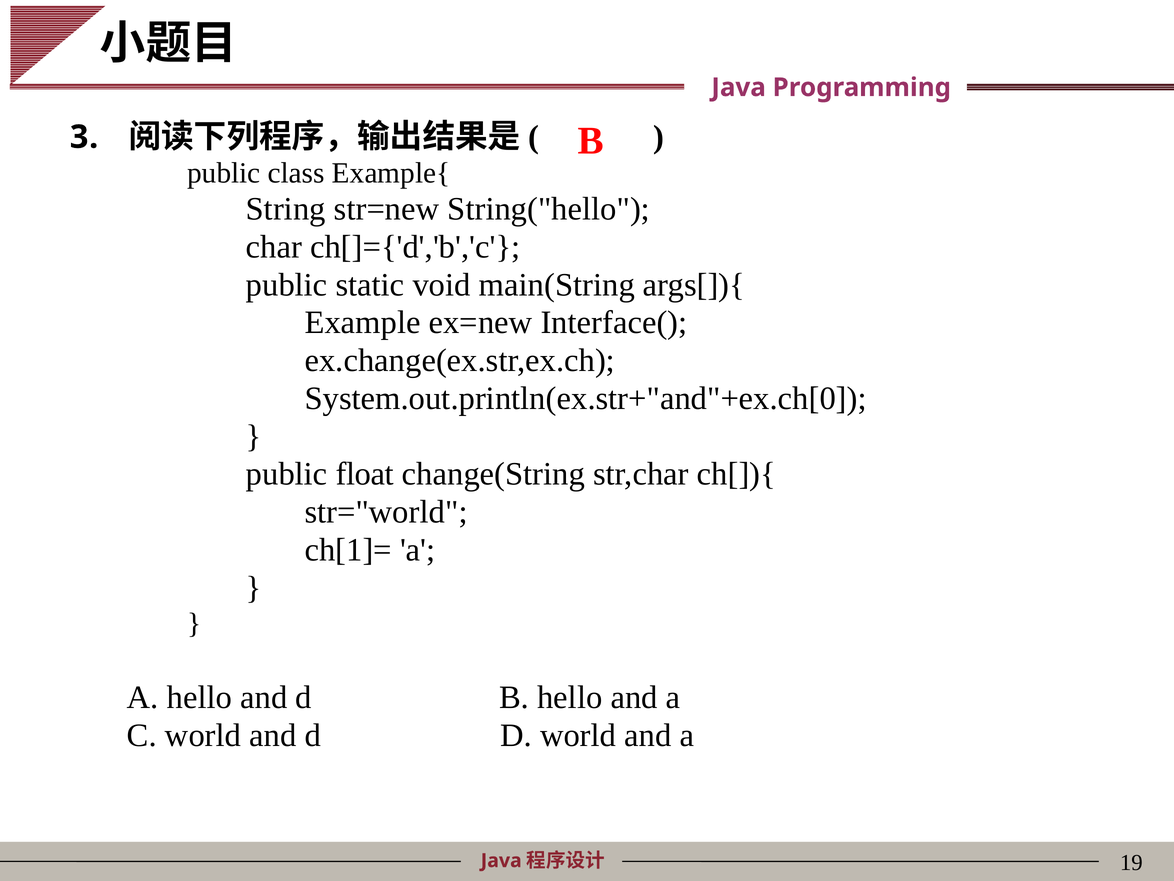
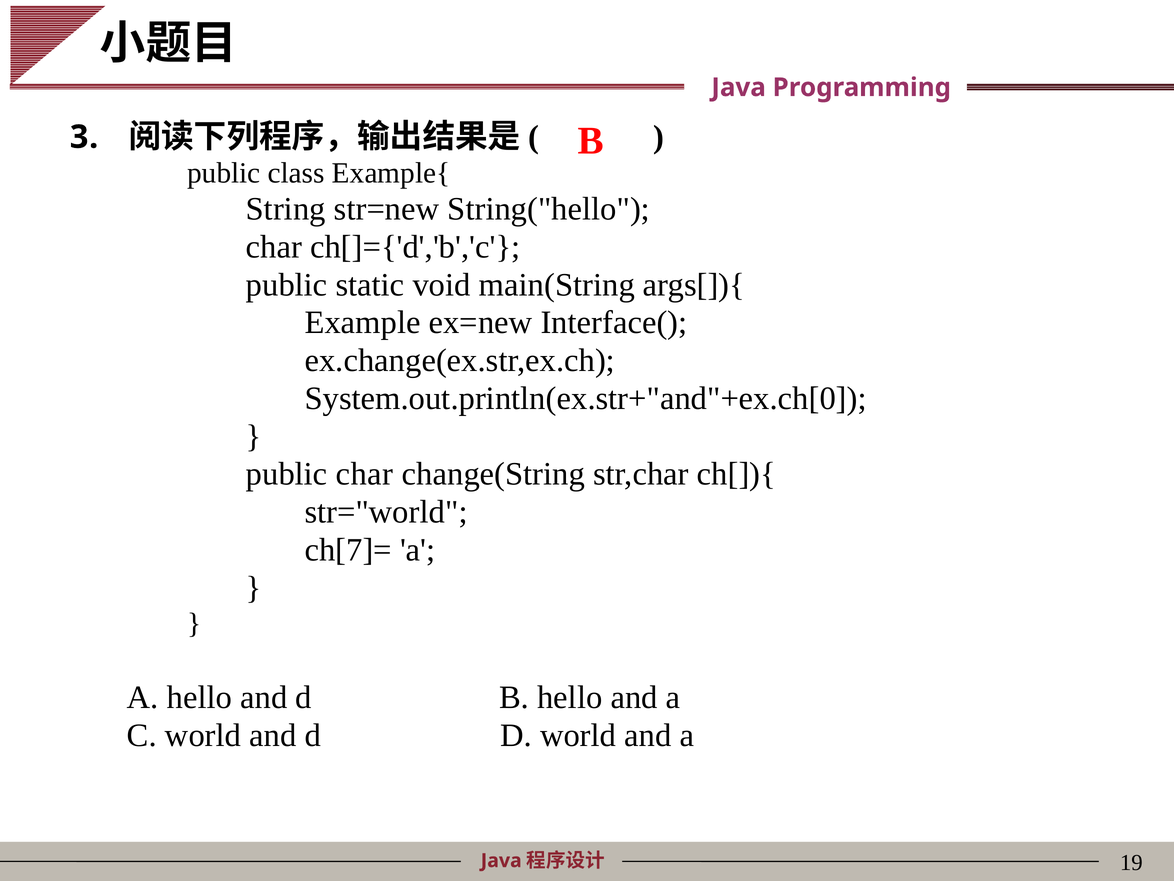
public float: float -> char
ch[1]=: ch[1]= -> ch[7]=
